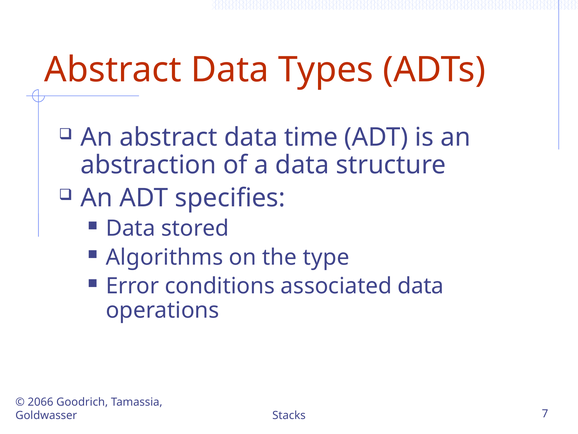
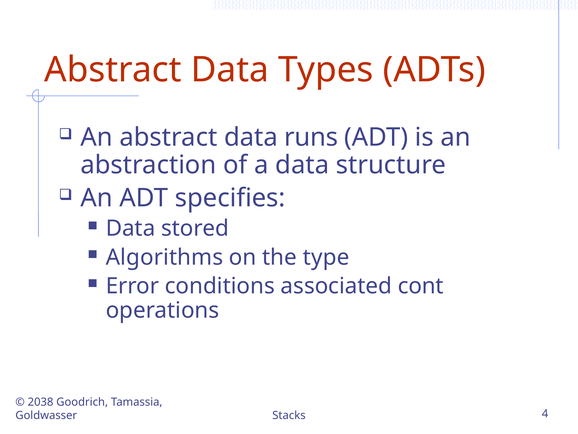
time: time -> runs
associated data: data -> cont
2066: 2066 -> 2038
7: 7 -> 4
